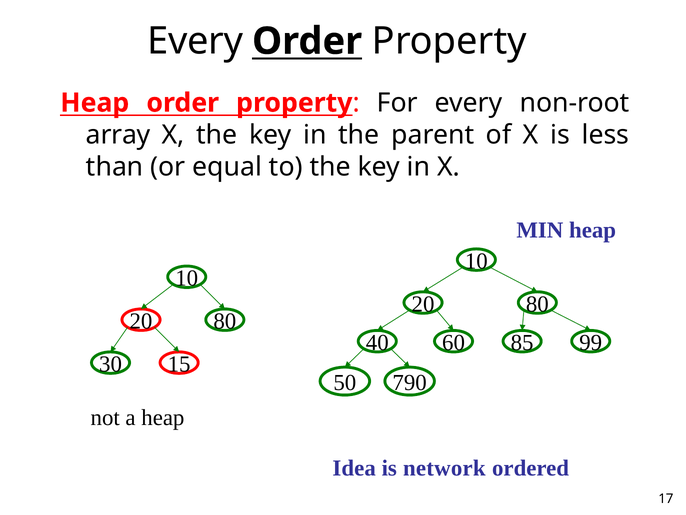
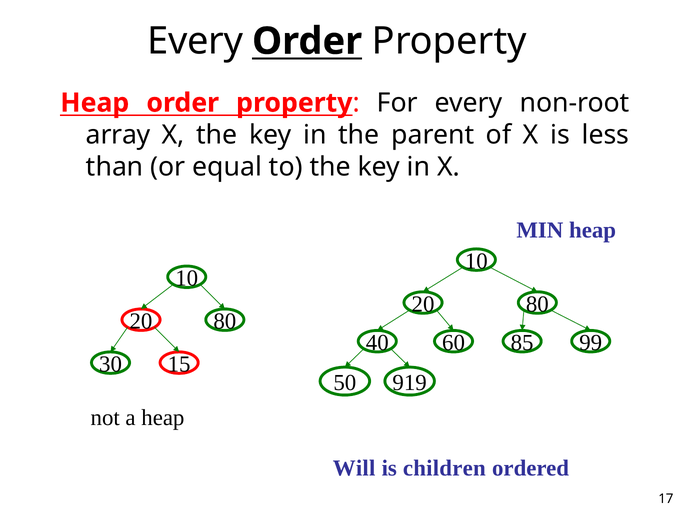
790: 790 -> 919
Idea: Idea -> Will
network: network -> children
